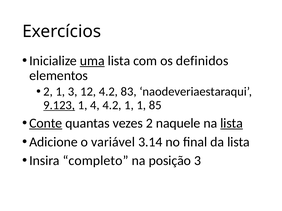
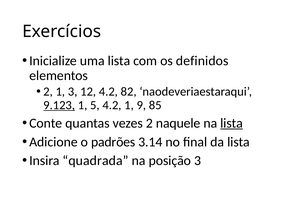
uma underline: present -> none
83: 83 -> 82
4: 4 -> 5
1 1: 1 -> 9
Conte underline: present -> none
variável: variável -> padrões
completo: completo -> quadrada
